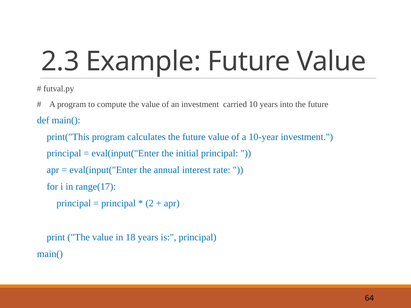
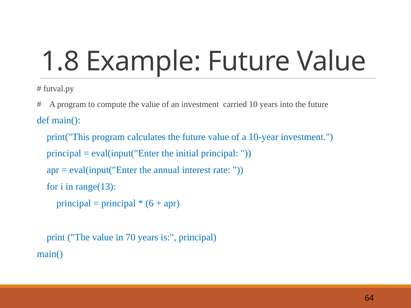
2.3: 2.3 -> 1.8
range(17: range(17 -> range(13
2: 2 -> 6
18: 18 -> 70
